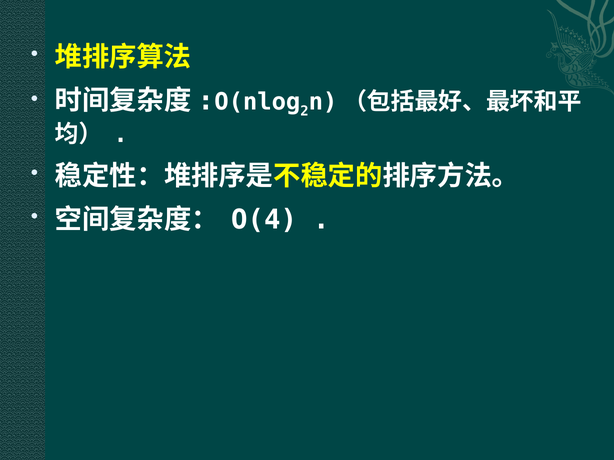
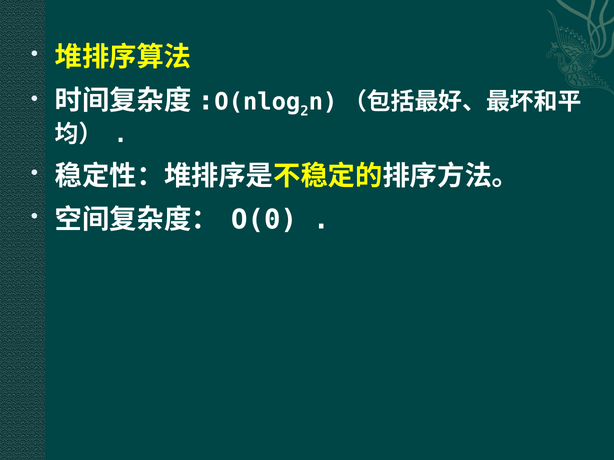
O(4: O(4 -> O(0
